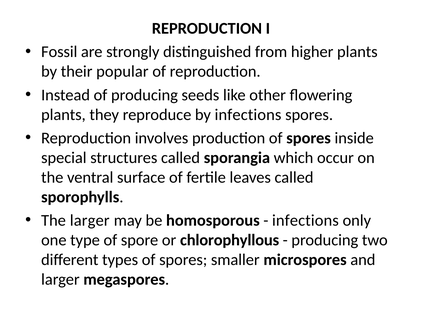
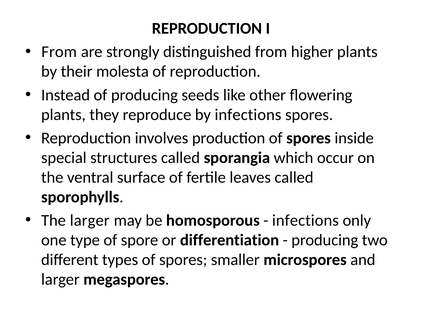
Fossil at (59, 52): Fossil -> From
popular: popular -> molesta
chlorophyllous: chlorophyllous -> differentiation
